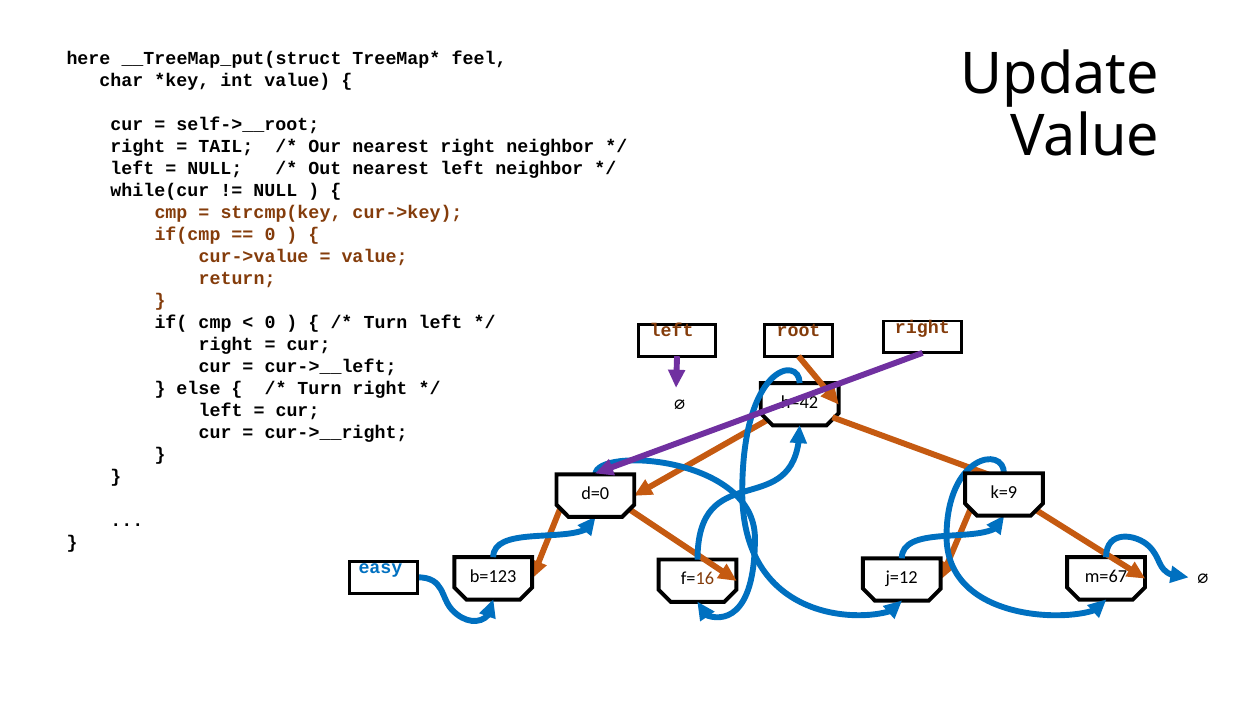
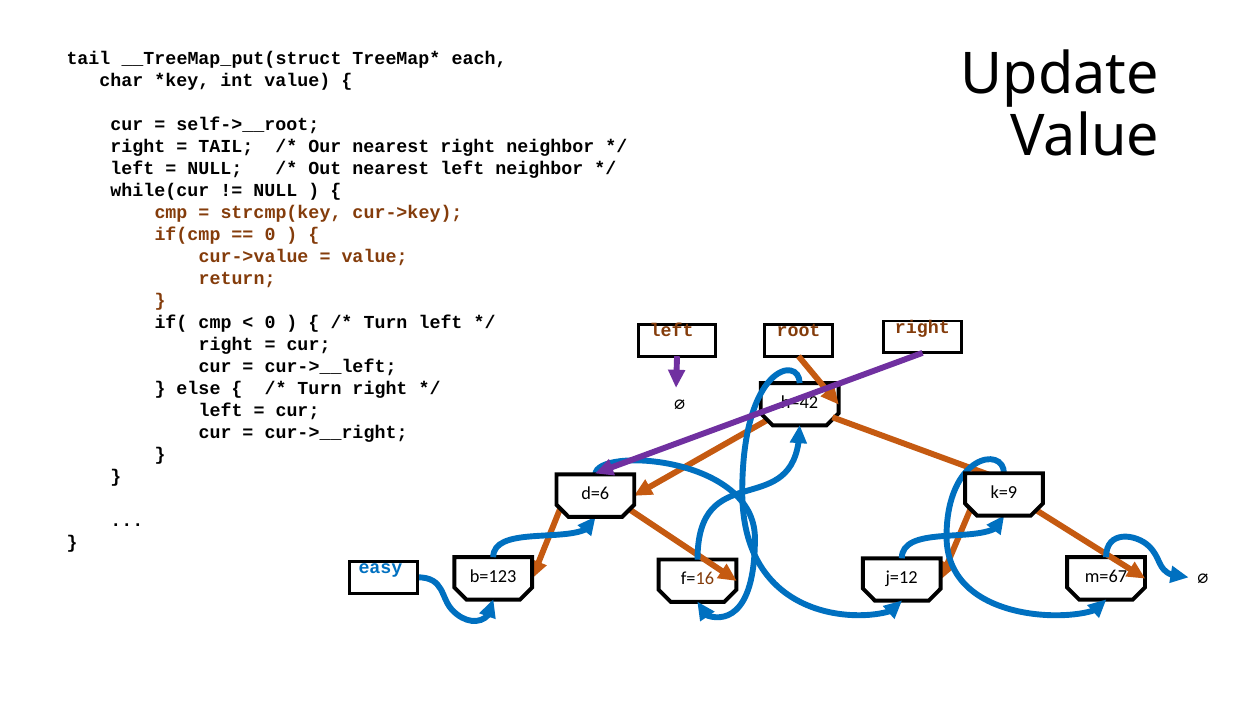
here at (88, 59): here -> tail
feel: feel -> each
d=0: d=0 -> d=6
